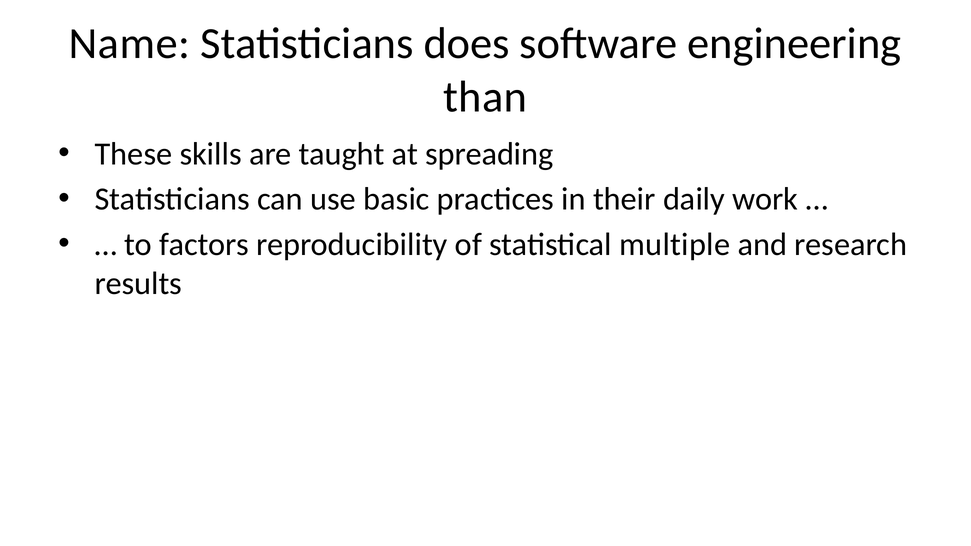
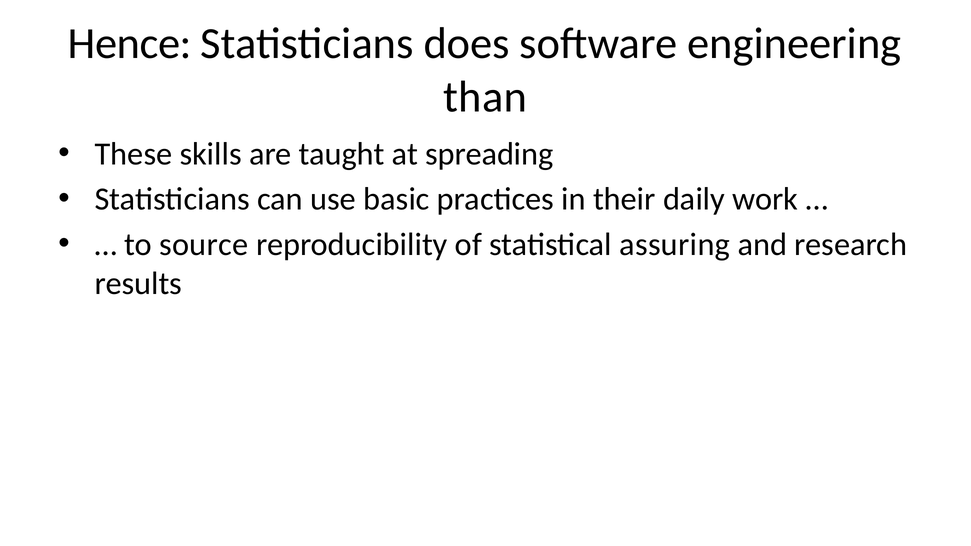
Name: Name -> Hence
factors: factors -> source
multiple: multiple -> assuring
